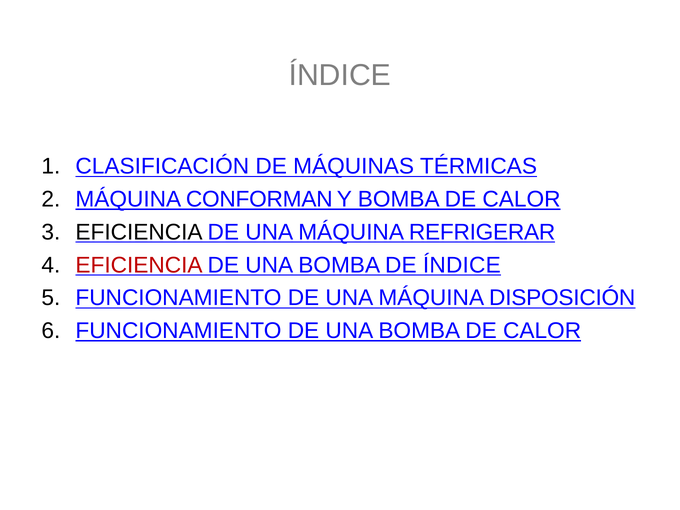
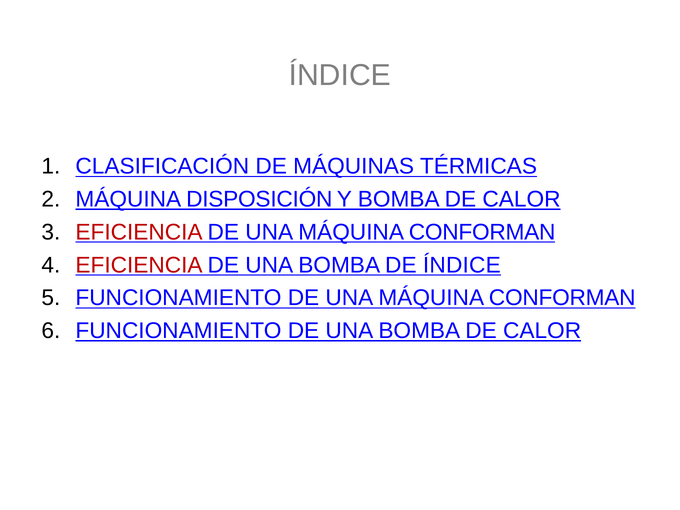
CONFORMAN: CONFORMAN -> DISPOSICIÓN
EFICIENCIA at (139, 232) colour: black -> red
REFRIGERAR at (482, 232): REFRIGERAR -> CONFORMAN
DISPOSICIÓN at (562, 298): DISPOSICIÓN -> CONFORMAN
